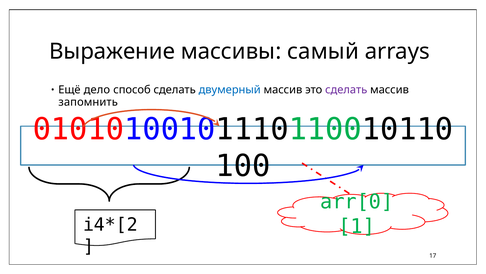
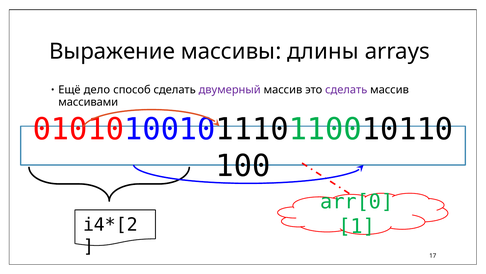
самый: самый -> длины
двумерный colour: blue -> purple
запомнить: запомнить -> массивами
